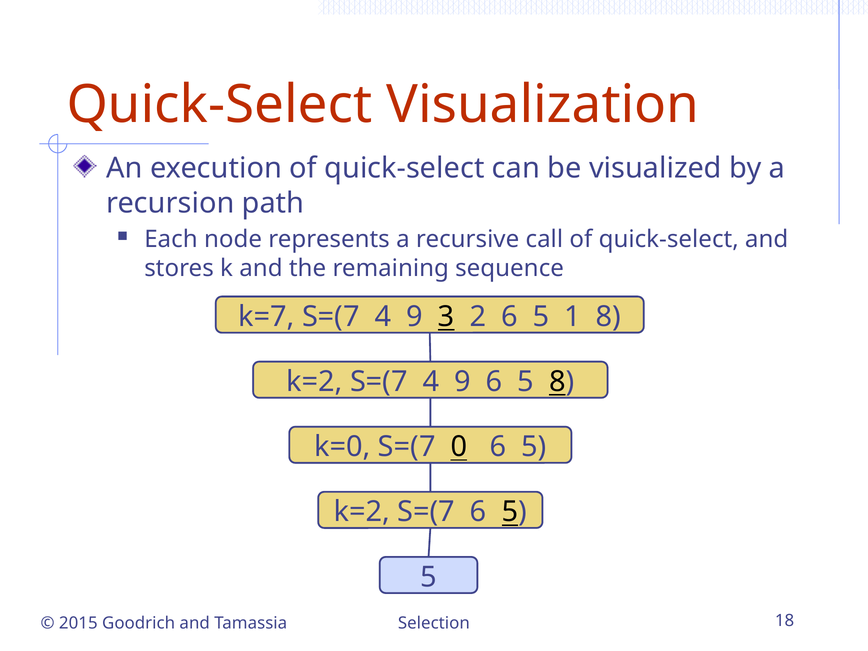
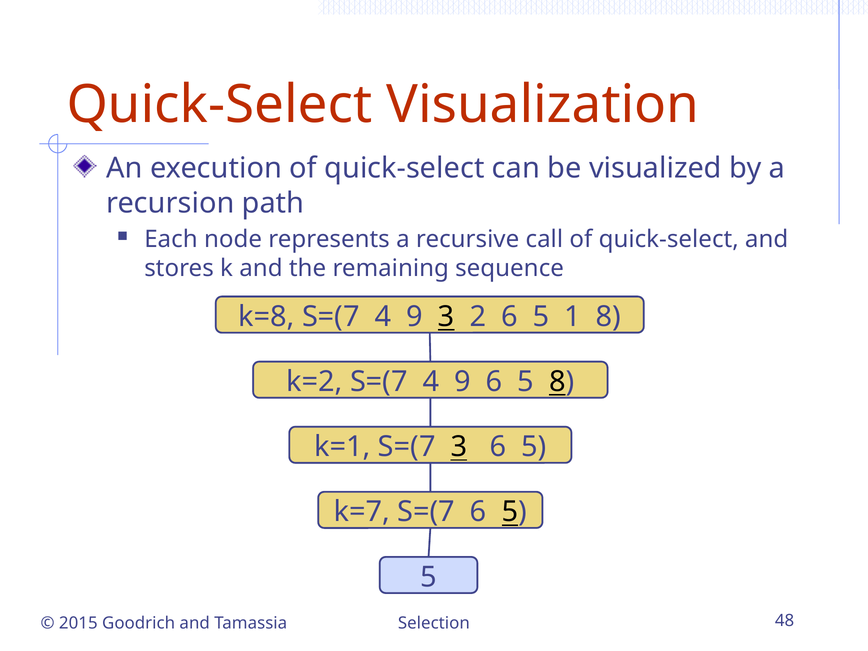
k=7: k=7 -> k=8
k=0: k=0 -> k=1
S=(7 0: 0 -> 3
k=2 at (362, 512): k=2 -> k=7
18: 18 -> 48
